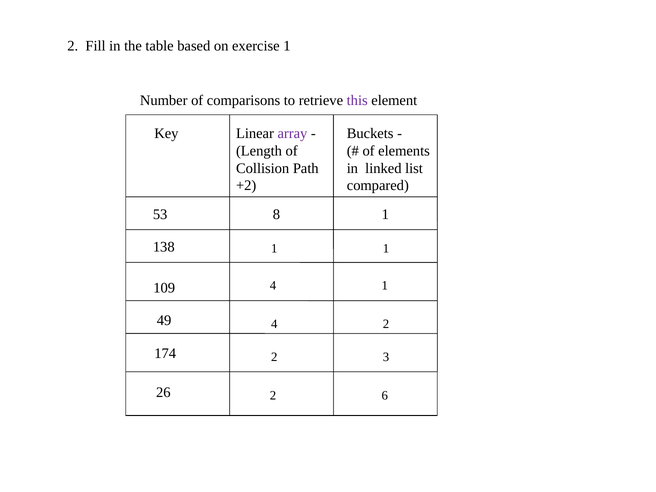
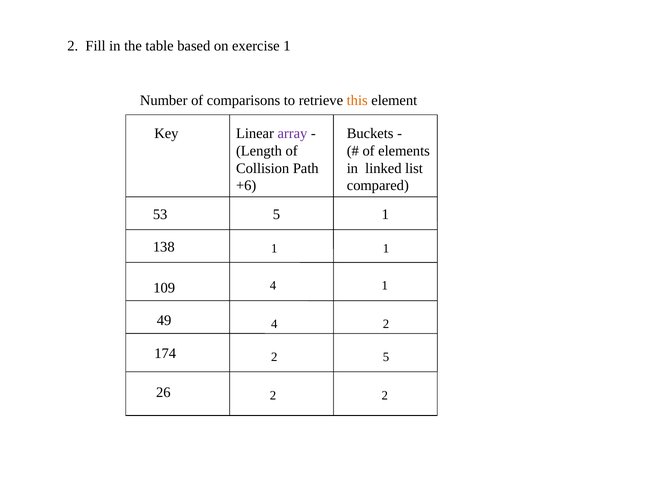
this colour: purple -> orange
+2: +2 -> +6
53 8: 8 -> 5
2 3: 3 -> 5
6 at (385, 396): 6 -> 2
